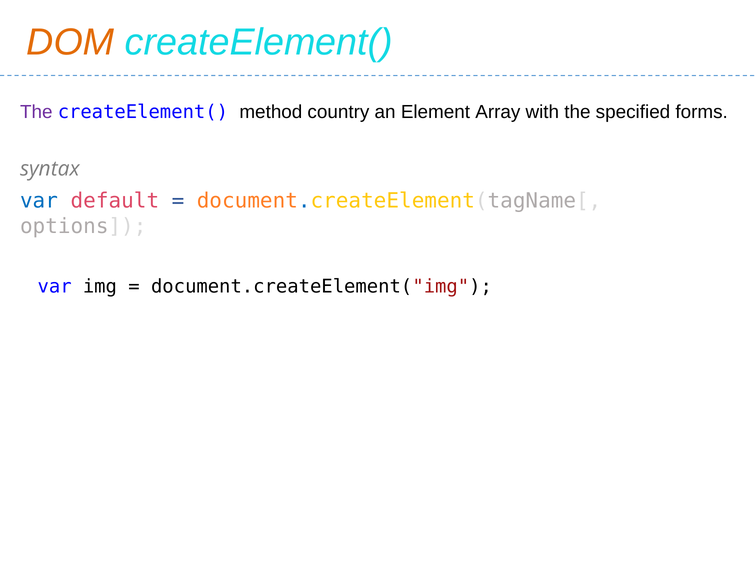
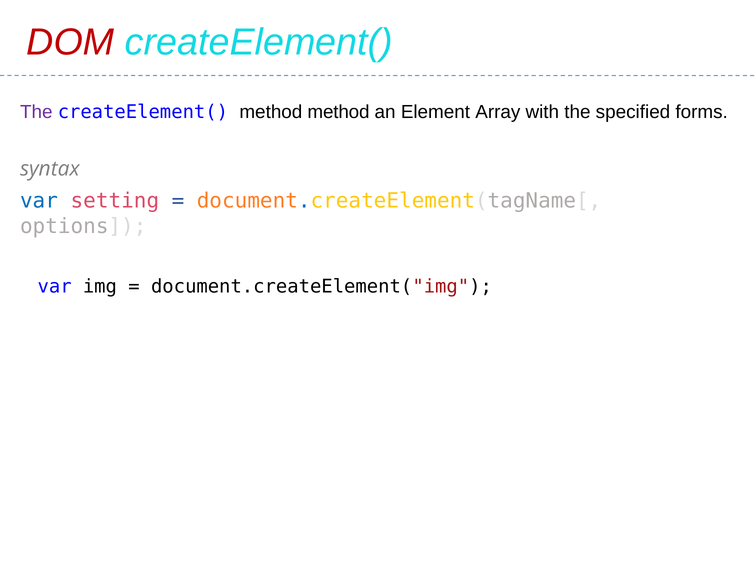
DOM colour: orange -> red
method country: country -> method
default: default -> setting
